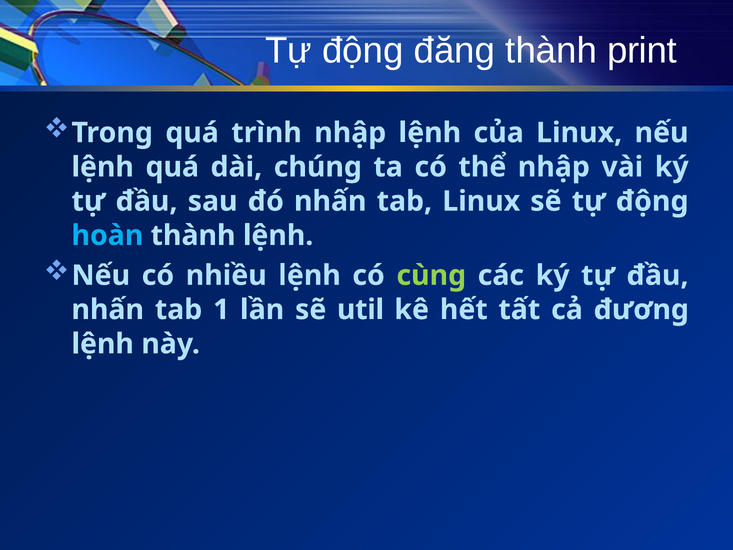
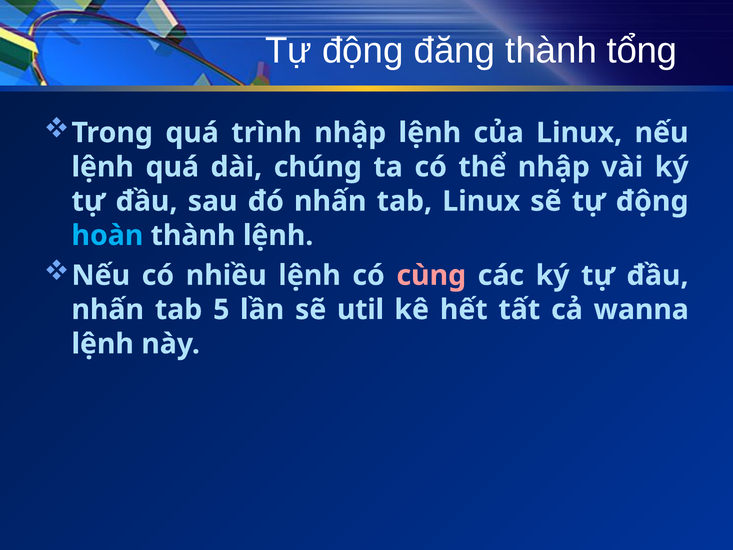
print: print -> tổng
cùng colour: light green -> pink
1: 1 -> 5
đương: đương -> wanna
